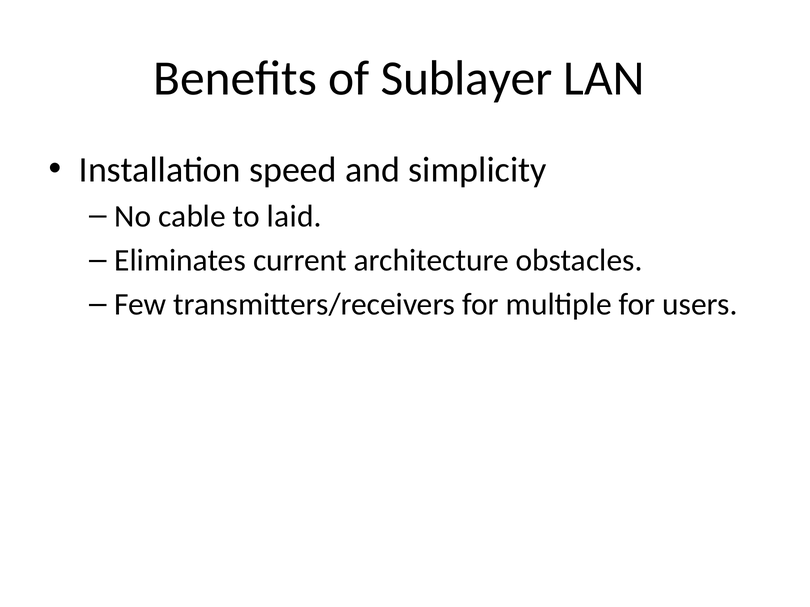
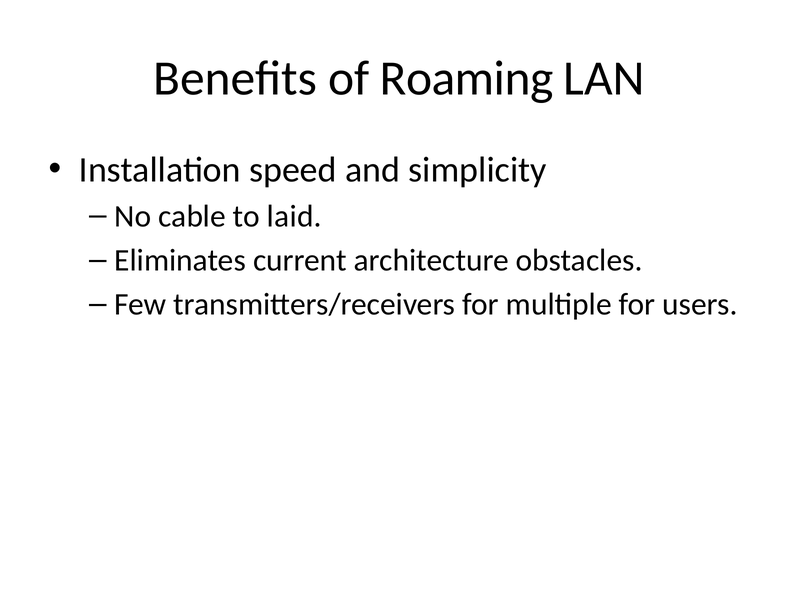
Sublayer: Sublayer -> Roaming
